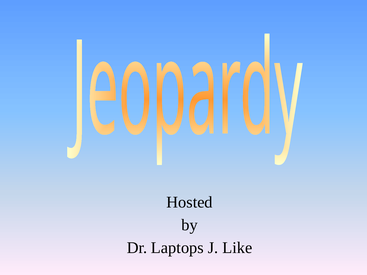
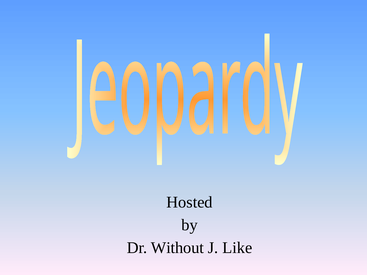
Laptops: Laptops -> Without
